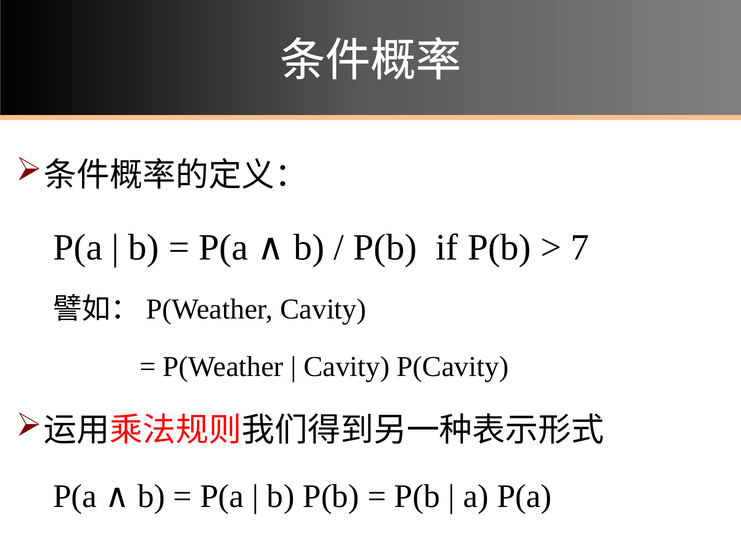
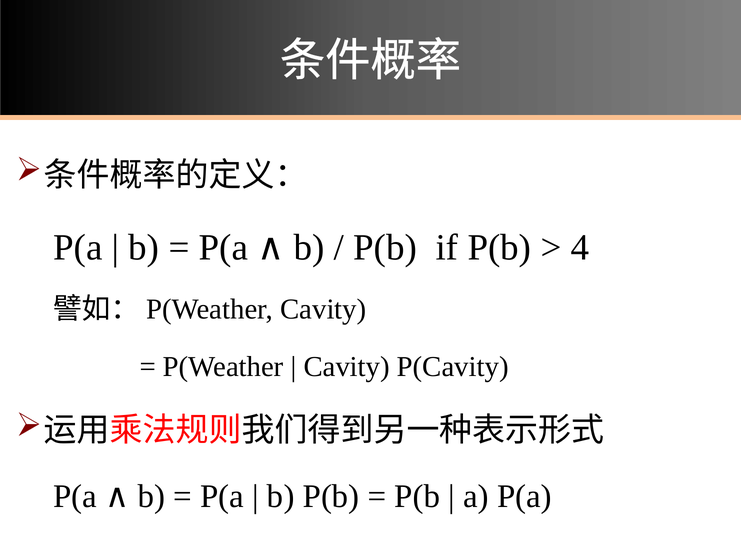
7: 7 -> 4
